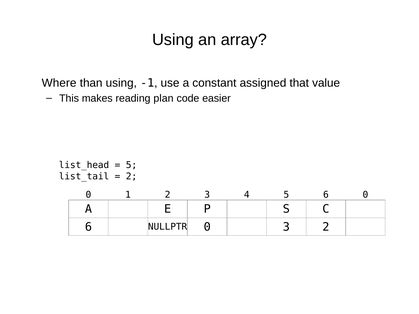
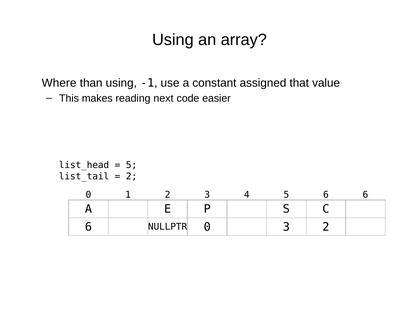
plan: plan -> next
6 0: 0 -> 6
